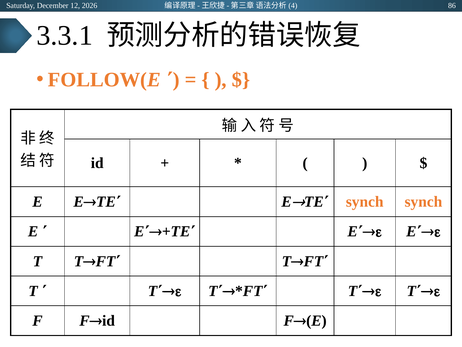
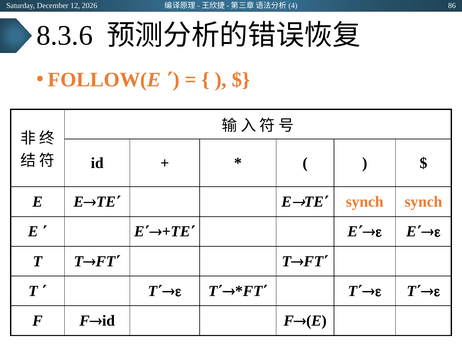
3.3.1: 3.3.1 -> 8.3.6
